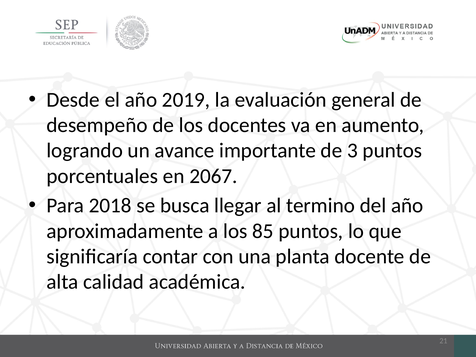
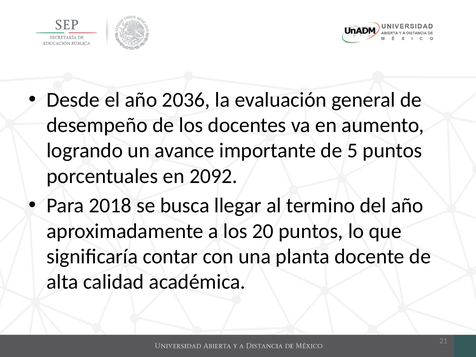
2019: 2019 -> 2036
3: 3 -> 5
2067: 2067 -> 2092
85: 85 -> 20
